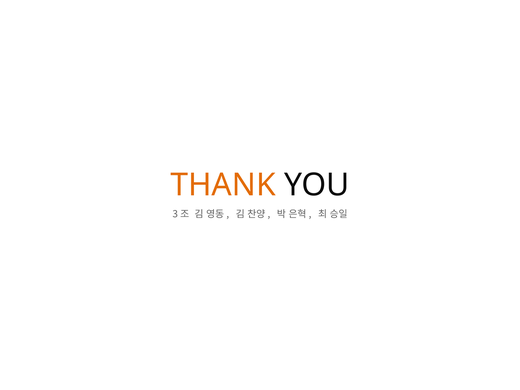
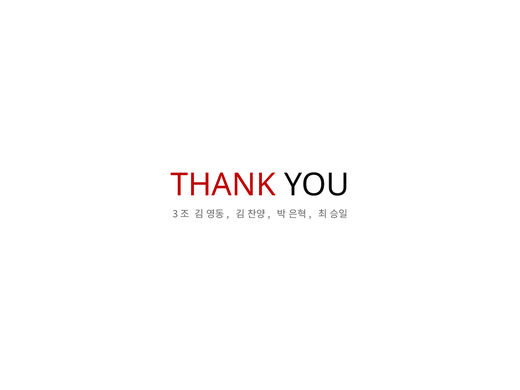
THANK colour: orange -> red
